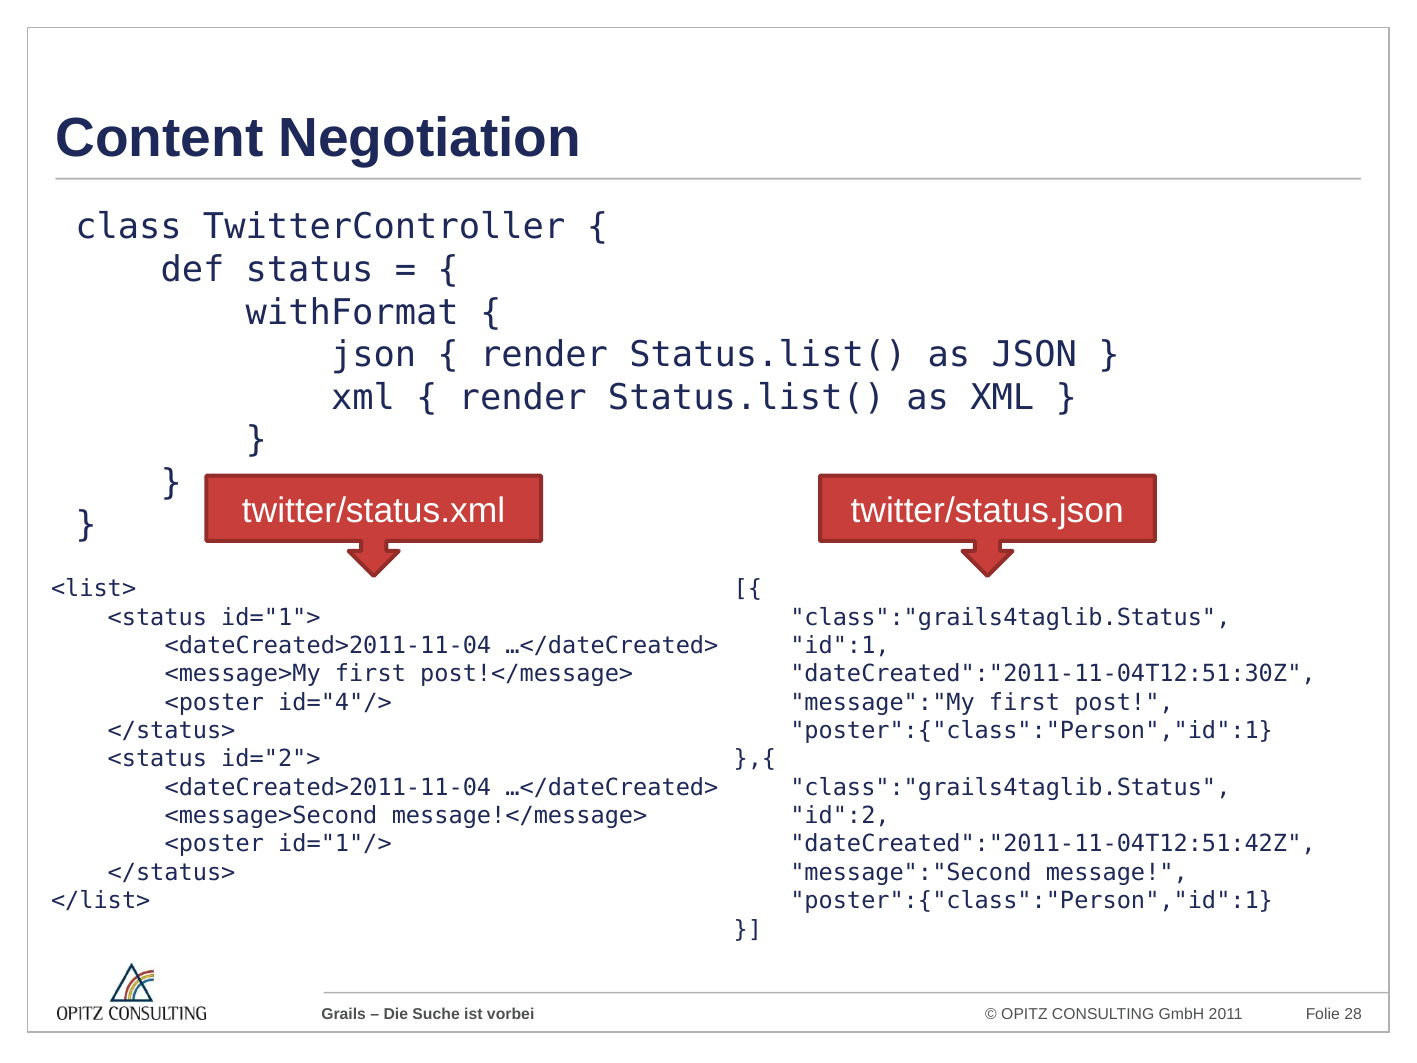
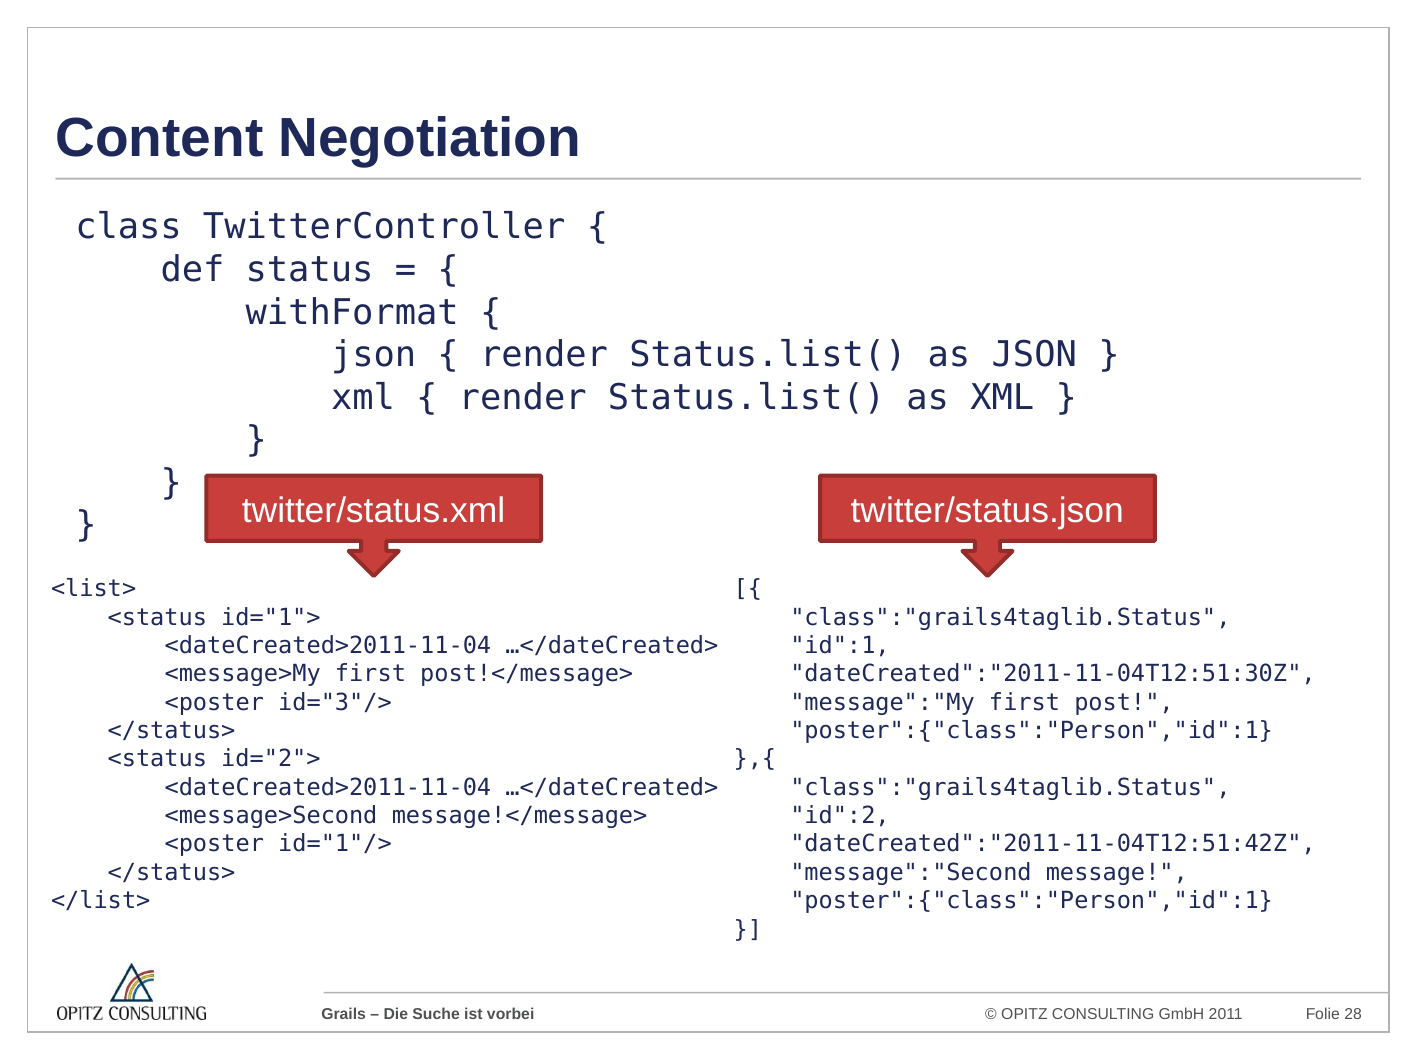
id="4"/>: id="4"/> -> id="3"/>
